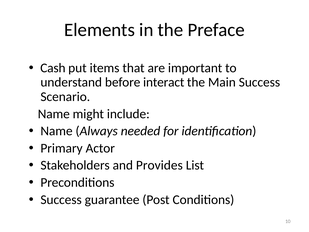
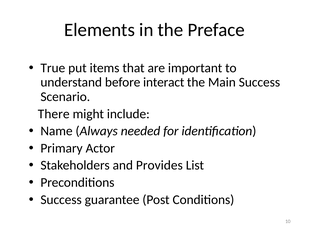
Cash: Cash -> True
Name at (54, 114): Name -> There
